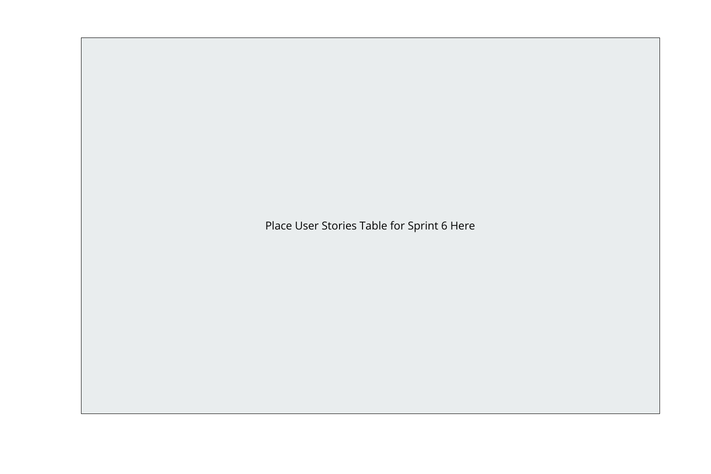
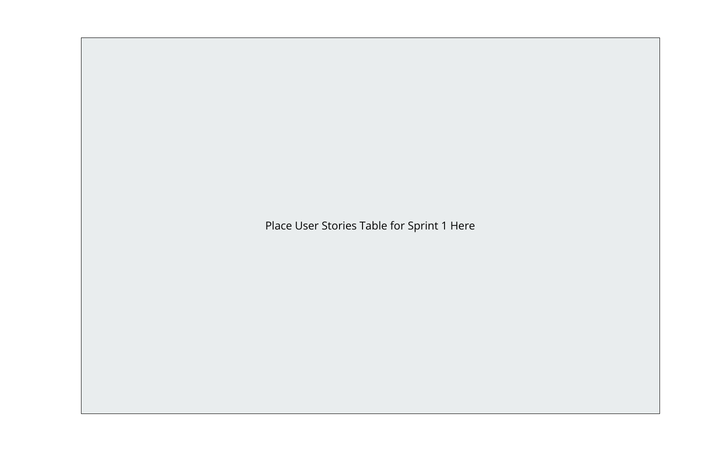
6: 6 -> 1
